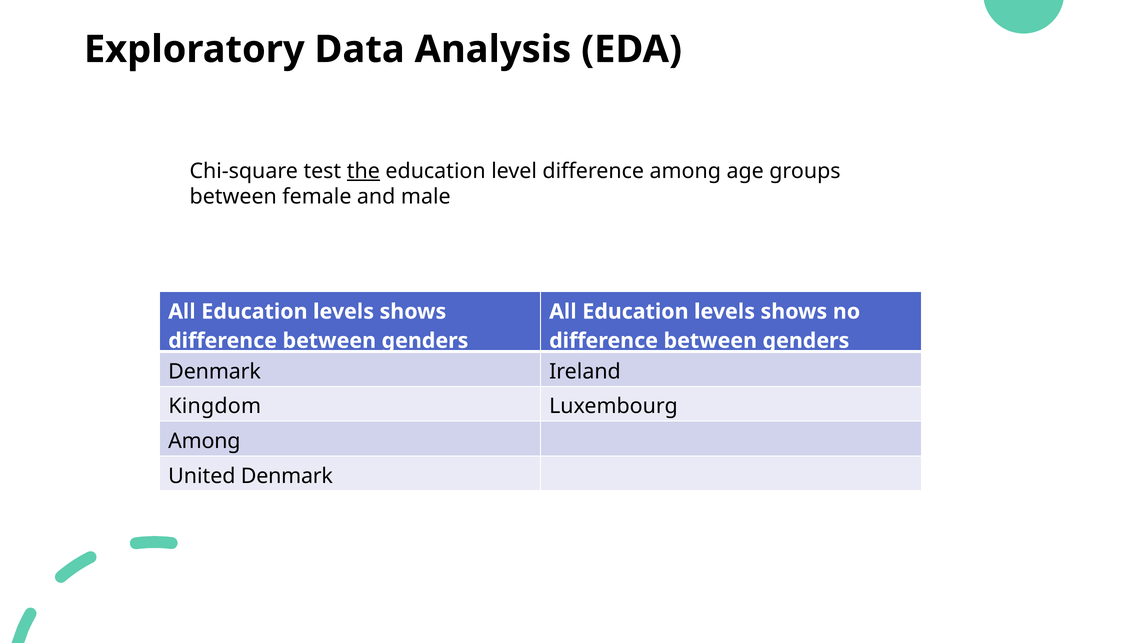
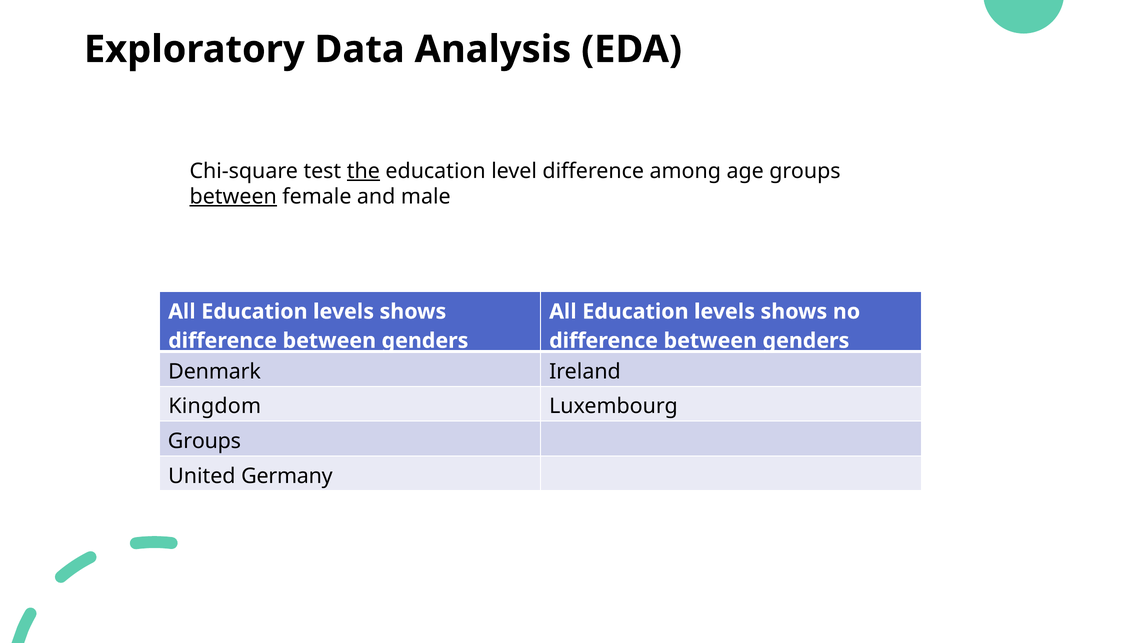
between at (233, 197) underline: none -> present
Among at (204, 441): Among -> Groups
United Denmark: Denmark -> Germany
